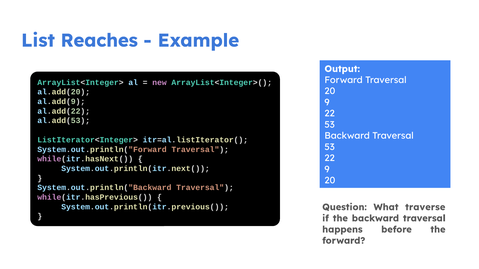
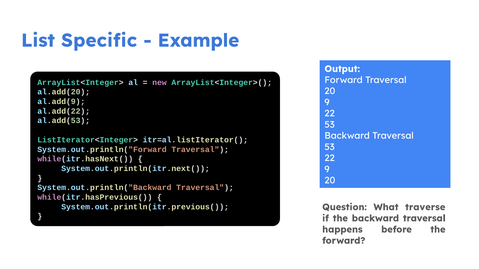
Reaches: Reaches -> Specific
